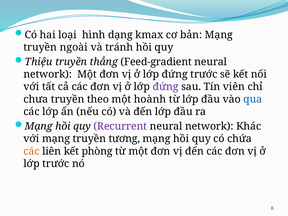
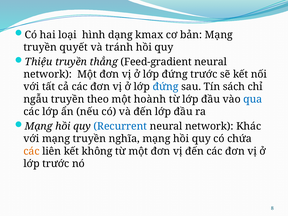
ngoài: ngoài -> quyết
đứng at (166, 87) colour: purple -> blue
viên: viên -> sách
chưa: chưa -> ngẫu
Recurrent colour: purple -> blue
tương: tương -> nghĩa
phòng: phòng -> không
